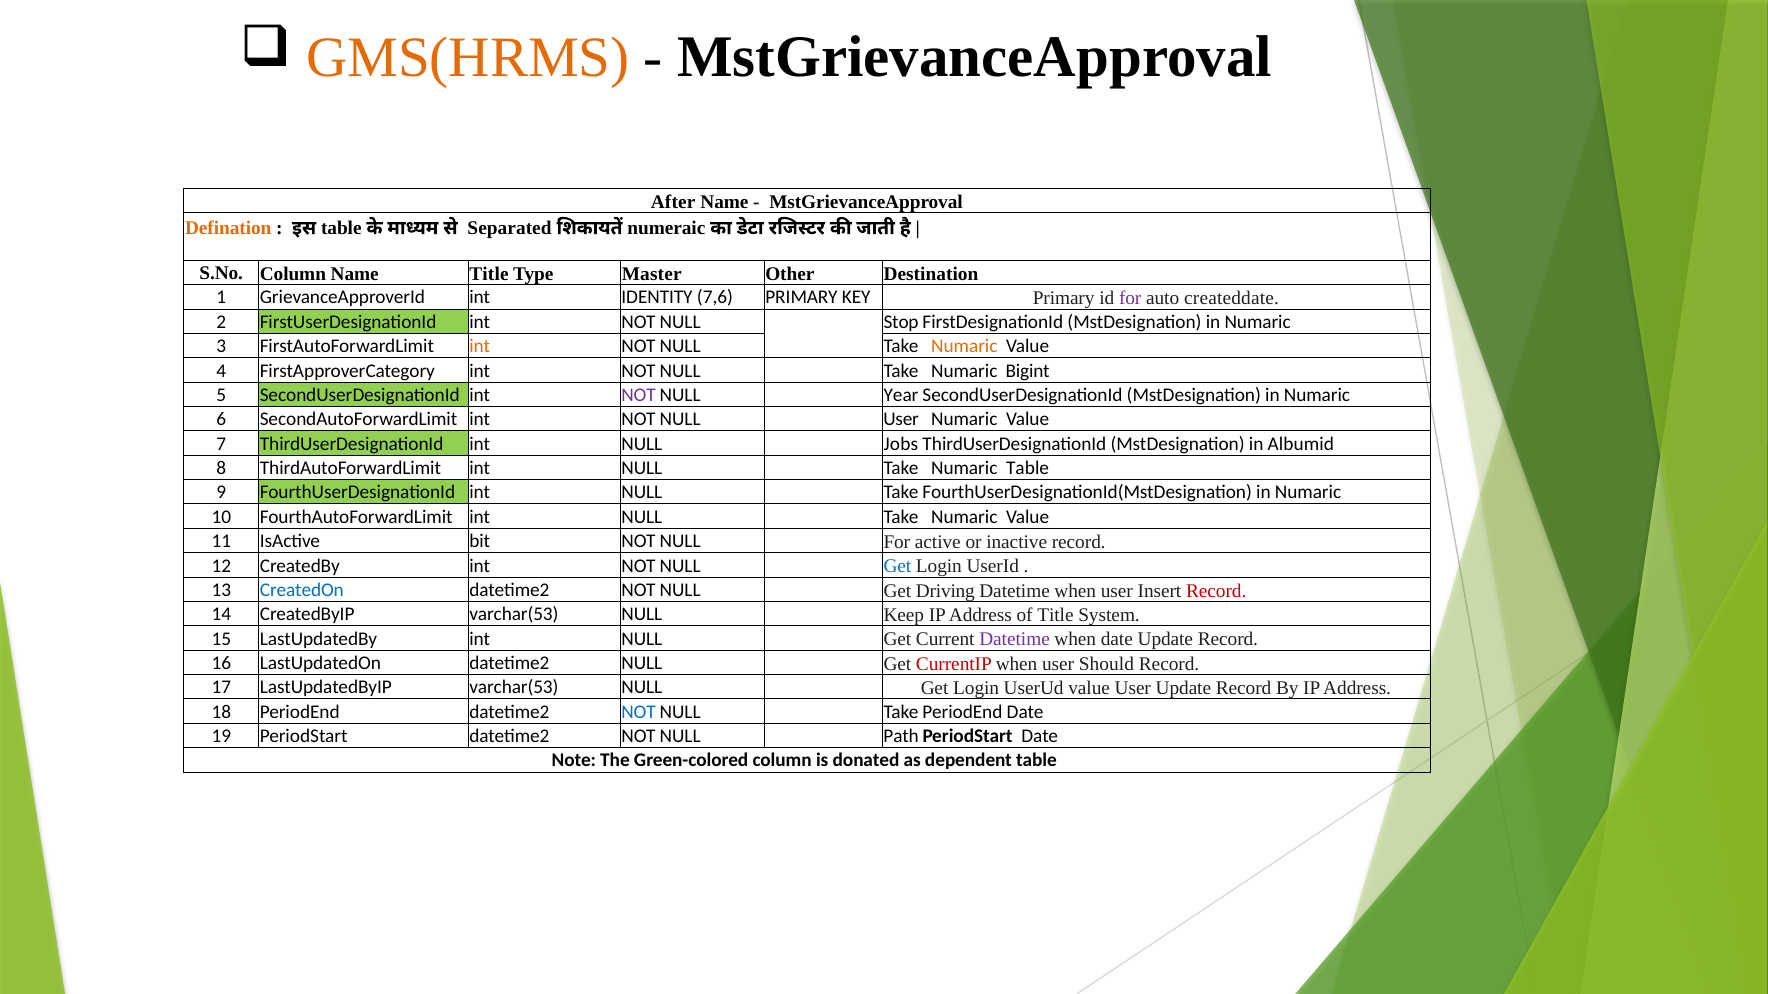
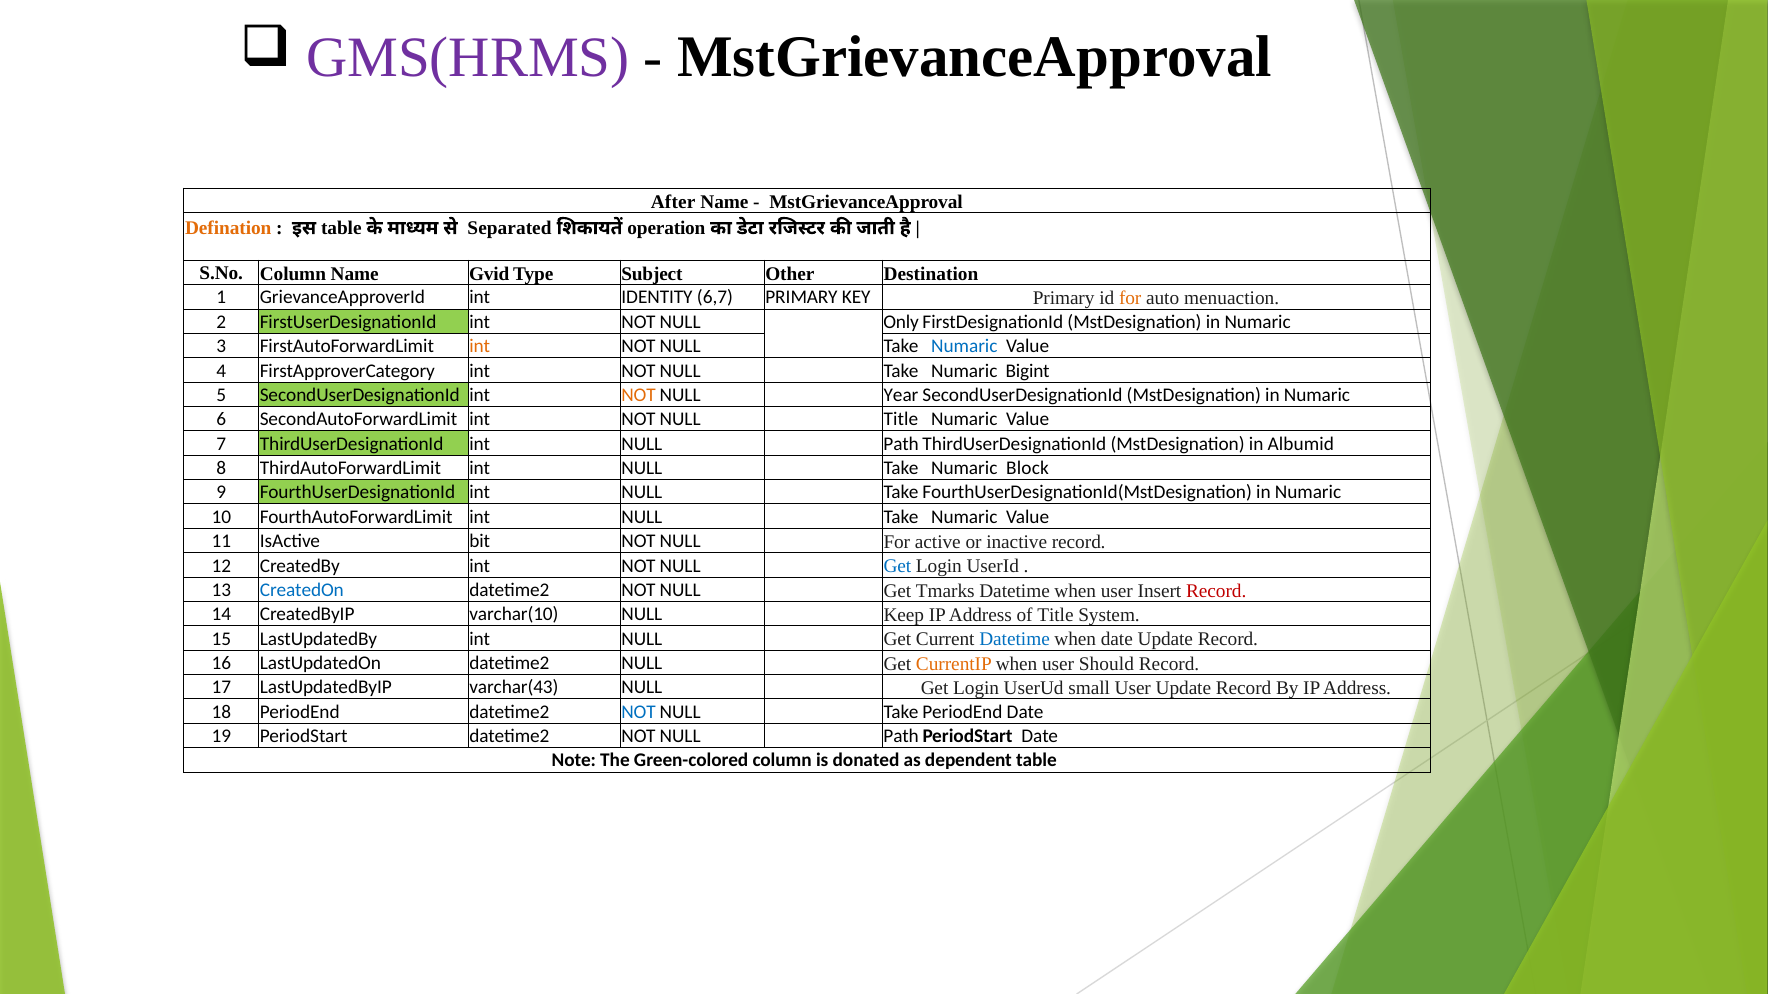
GMS(HRMS colour: orange -> purple
numeraic: numeraic -> operation
Name Title: Title -> Gvid
Master: Master -> Subject
7,6: 7,6 -> 6,7
for at (1130, 298) colour: purple -> orange
createddate: createddate -> menuaction
Stop: Stop -> Only
Numaric at (964, 347) colour: orange -> blue
NOT at (639, 395) colour: purple -> orange
NULL User: User -> Title
int NULL Jobs: Jobs -> Path
Numaric Table: Table -> Block
Driving: Driving -> Tmarks
CreatedByIP varchar(53: varchar(53 -> varchar(10
Datetime at (1015, 640) colour: purple -> blue
CurrentIP colour: red -> orange
LastUpdatedByIP varchar(53: varchar(53 -> varchar(43
UserUd value: value -> small
